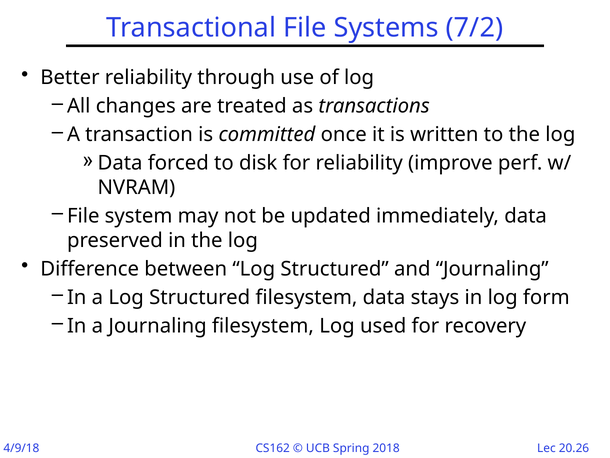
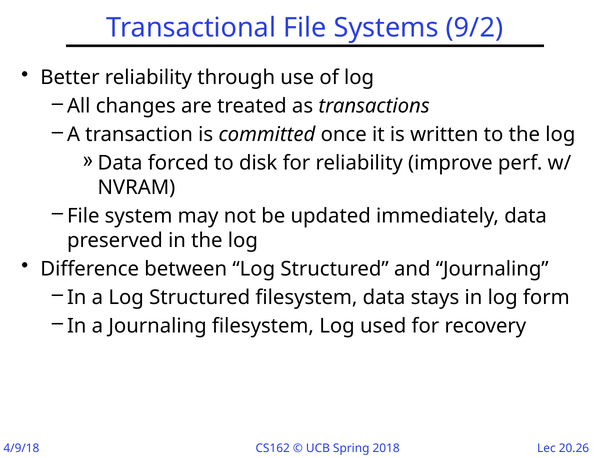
7/2: 7/2 -> 9/2
